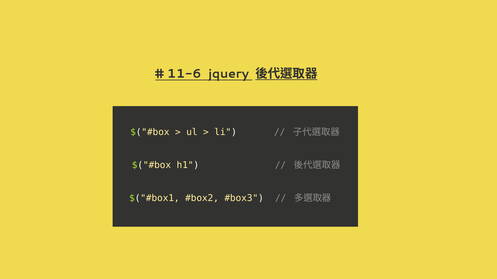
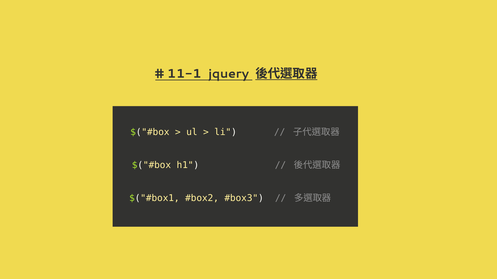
11-6: 11-6 -> 11-1
